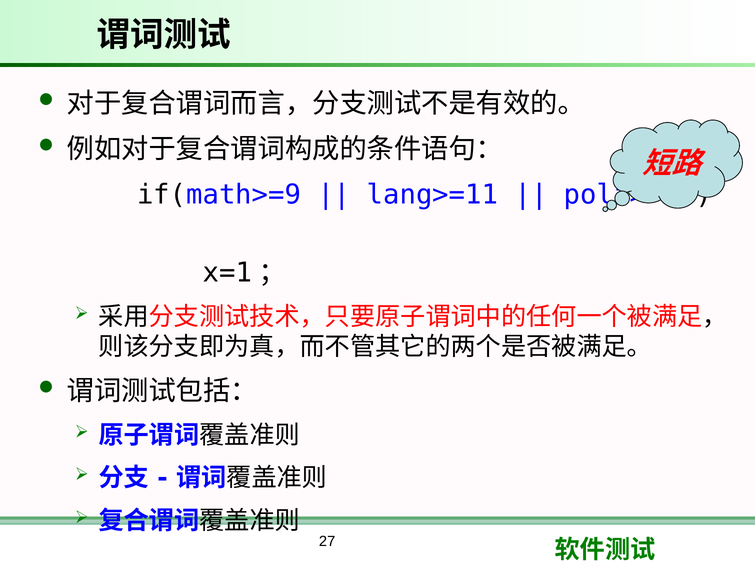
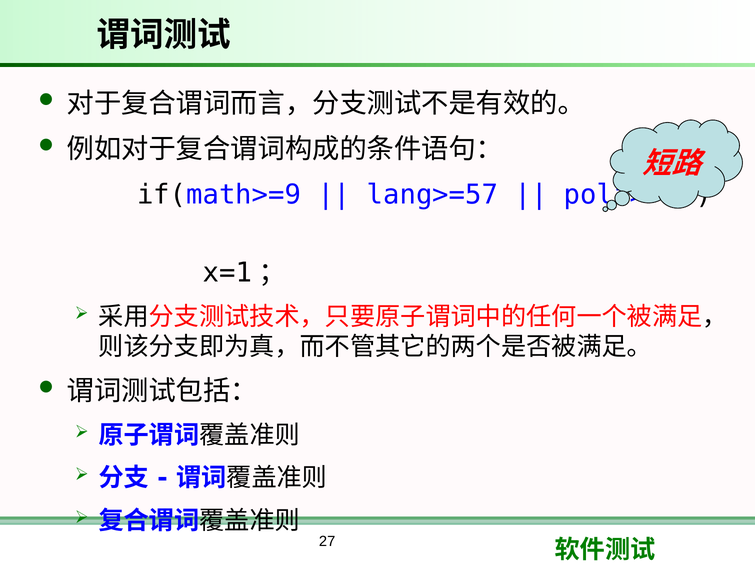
lang>=11: lang>=11 -> lang>=57
